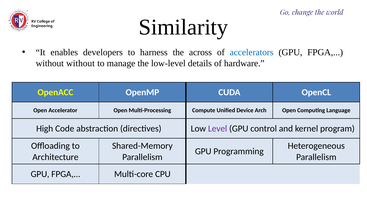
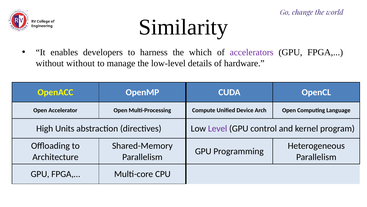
across: across -> which
accelerators colour: blue -> purple
Code: Code -> Units
